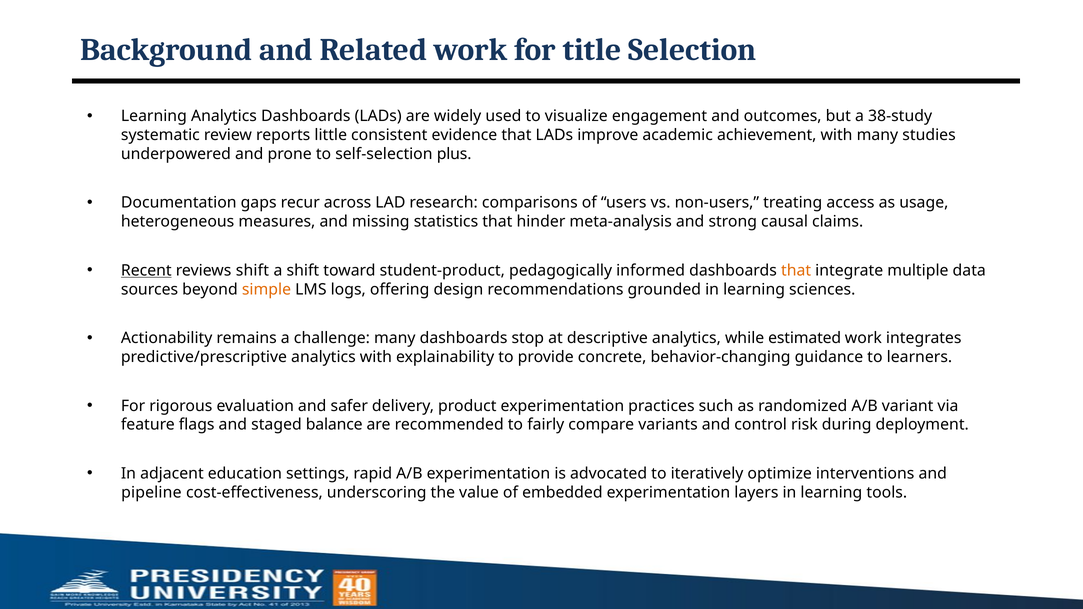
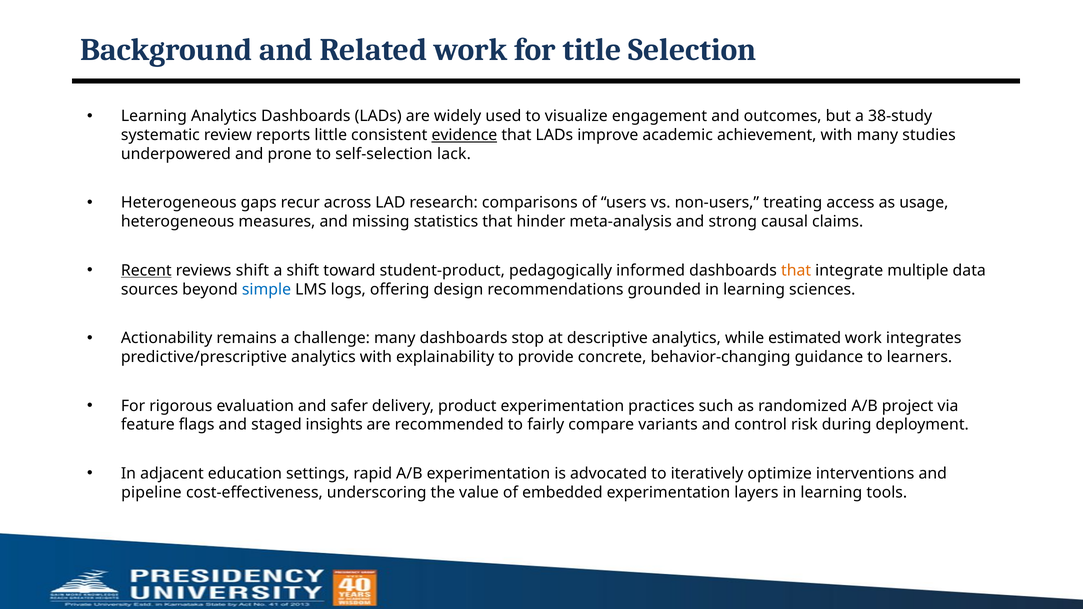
evidence underline: none -> present
plus: plus -> lack
Documentation at (179, 203): Documentation -> Heterogeneous
simple colour: orange -> blue
variant: variant -> project
balance: balance -> insights
